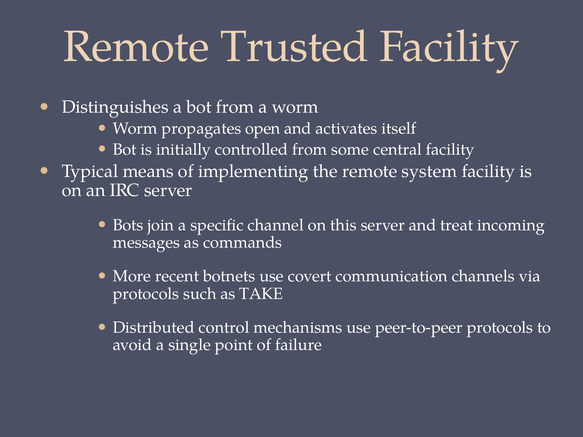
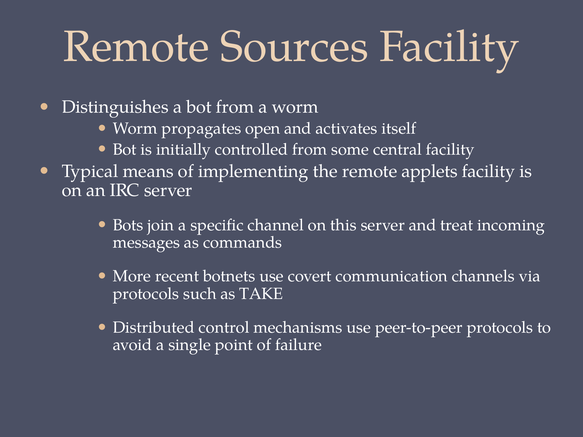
Trusted: Trusted -> Sources
system: system -> applets
